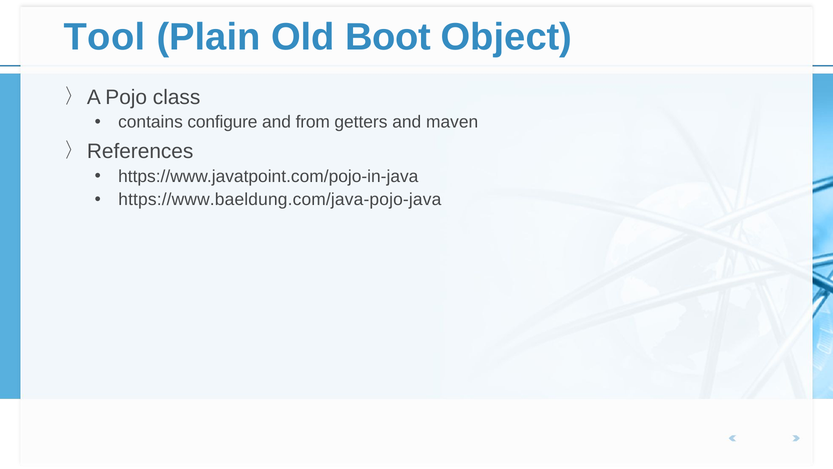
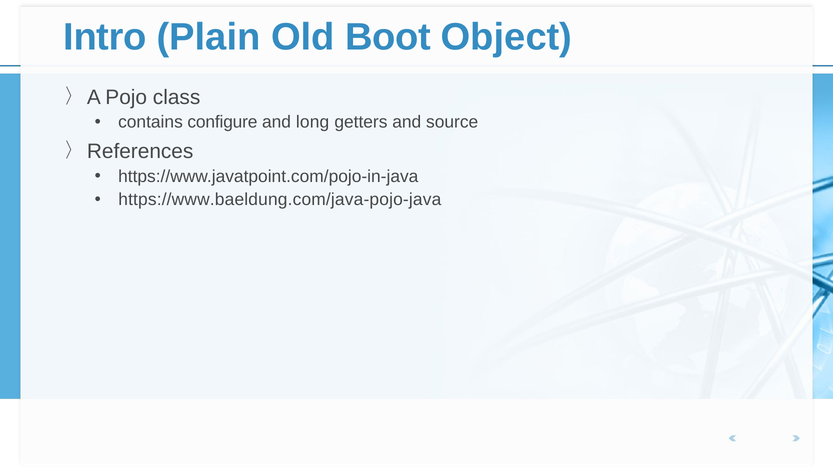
Tool: Tool -> Intro
from: from -> long
maven: maven -> source
